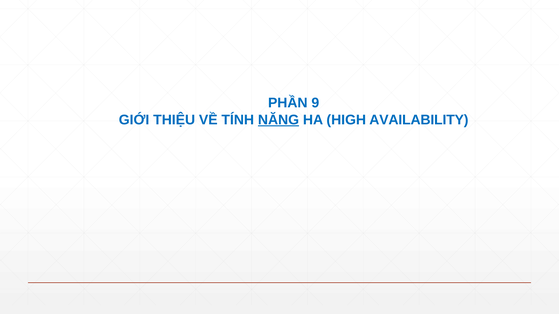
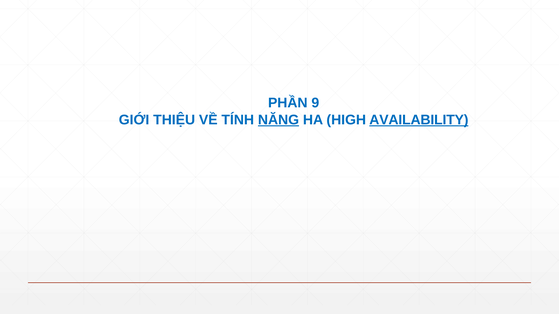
AVAILABILITY underline: none -> present
